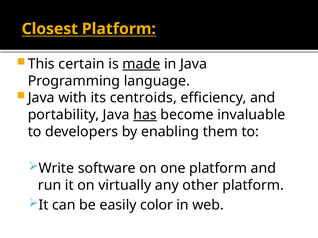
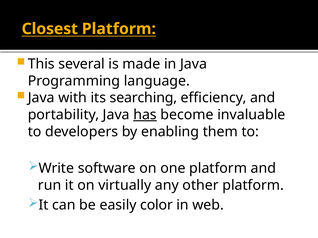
certain: certain -> several
made underline: present -> none
centroids: centroids -> searching
